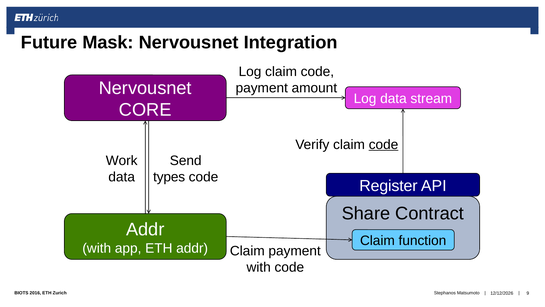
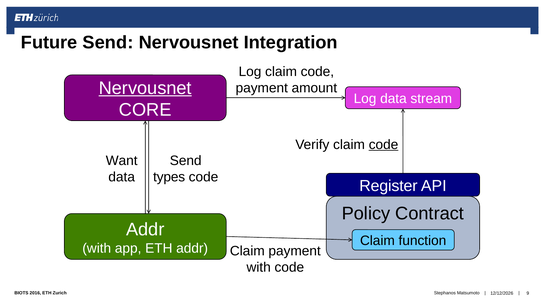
Future Mask: Mask -> Send
Nervousnet at (145, 88) underline: none -> present
Work: Work -> Want
Share: Share -> Policy
